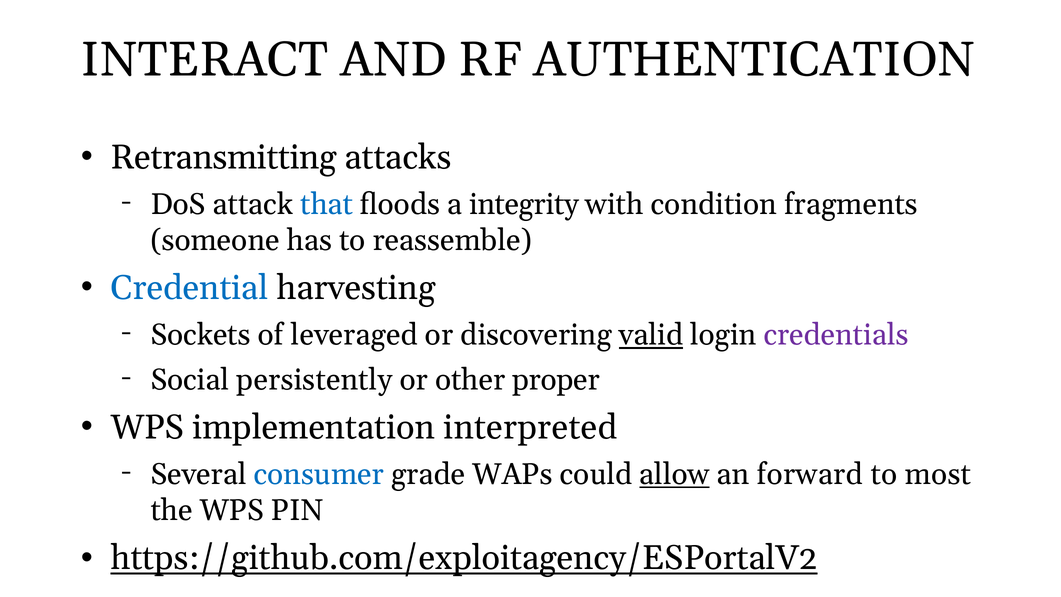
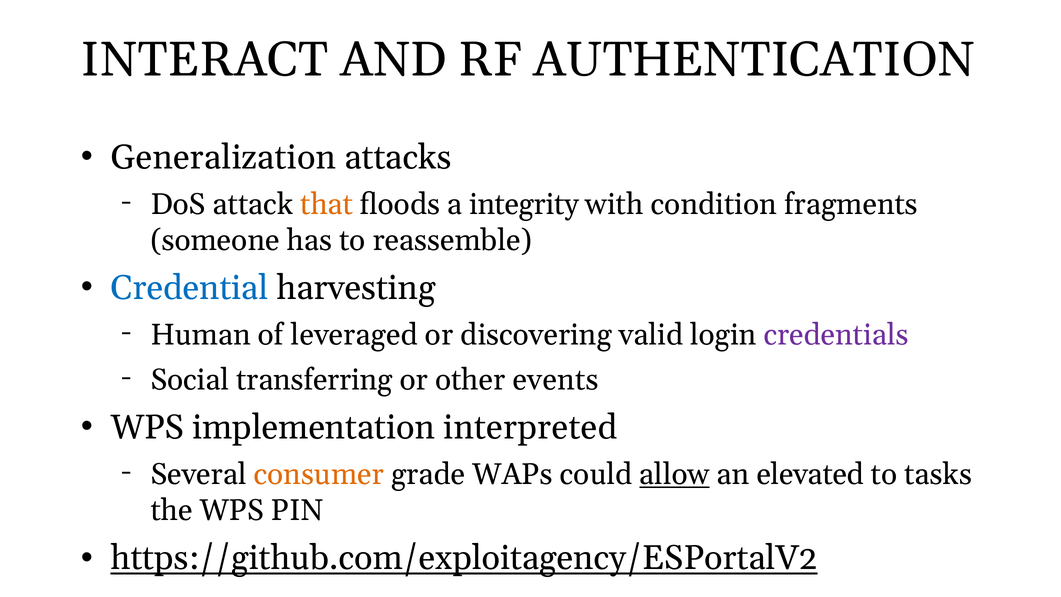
Retransmitting: Retransmitting -> Generalization
that colour: blue -> orange
Sockets: Sockets -> Human
valid underline: present -> none
persistently: persistently -> transferring
proper: proper -> events
consumer colour: blue -> orange
forward: forward -> elevated
most: most -> tasks
